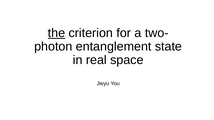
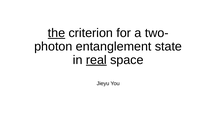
real underline: none -> present
